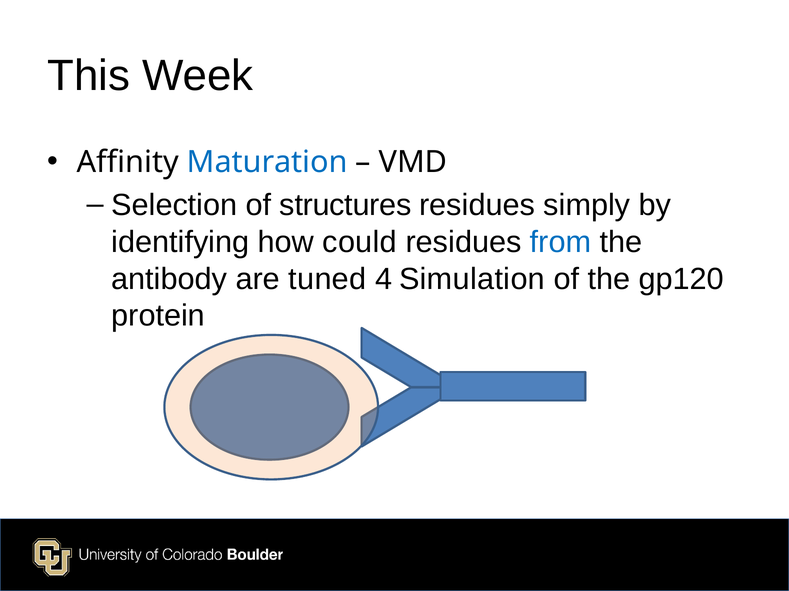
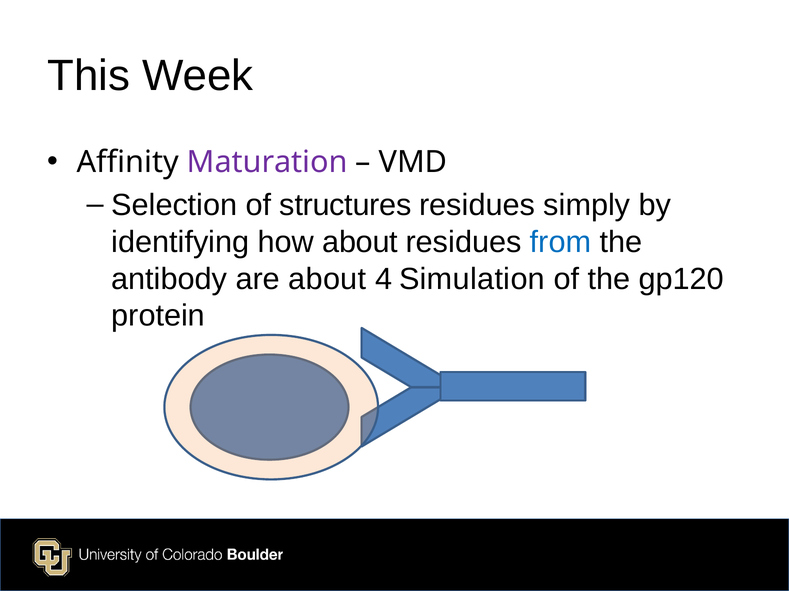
Maturation colour: blue -> purple
how could: could -> about
are tuned: tuned -> about
